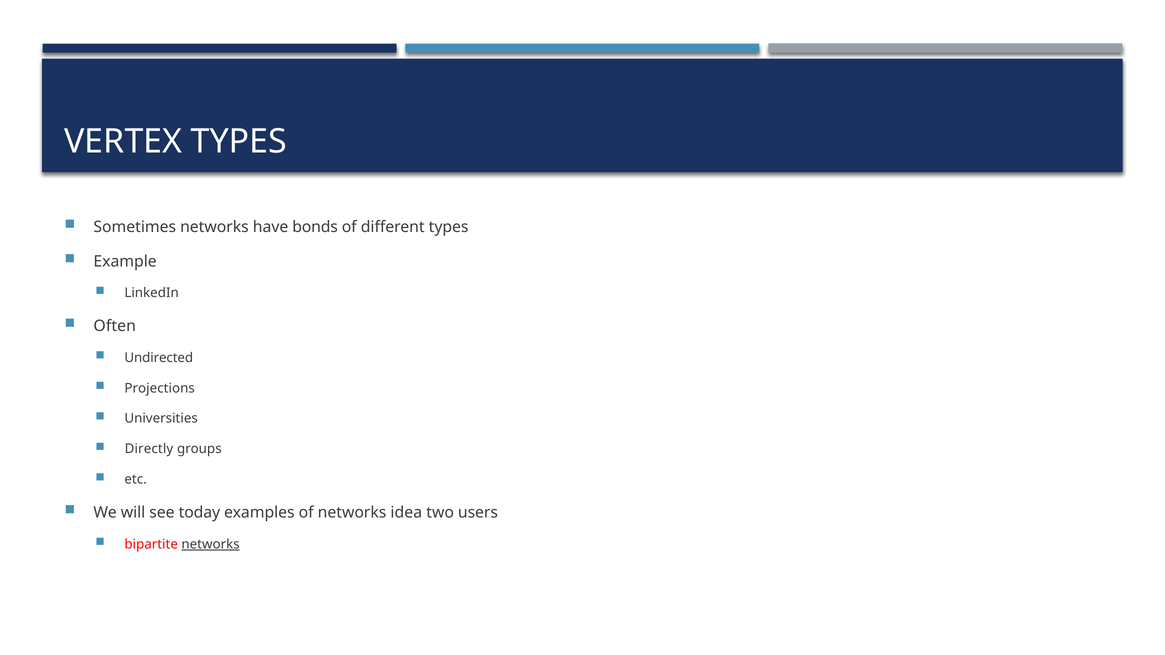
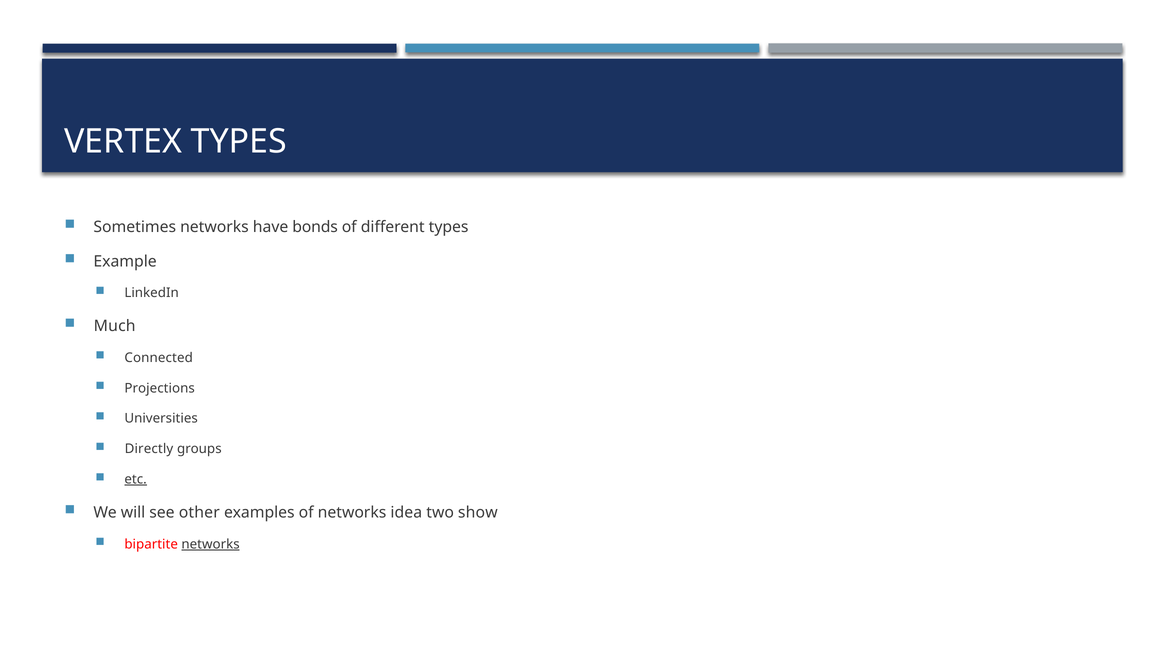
Often: Often -> Much
Undirected: Undirected -> Connected
etc underline: none -> present
today: today -> other
users: users -> show
